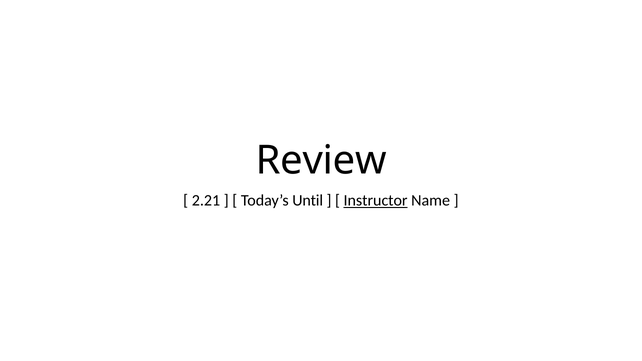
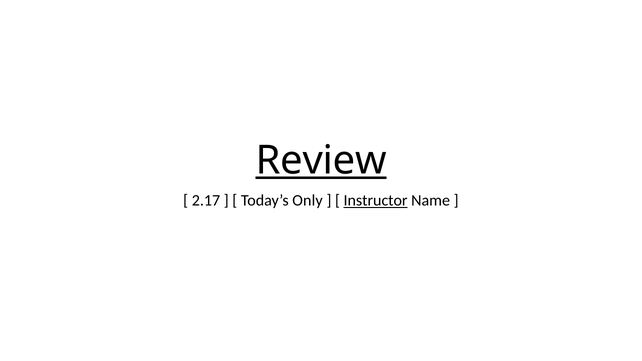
Review underline: none -> present
2.21: 2.21 -> 2.17
Until: Until -> Only
